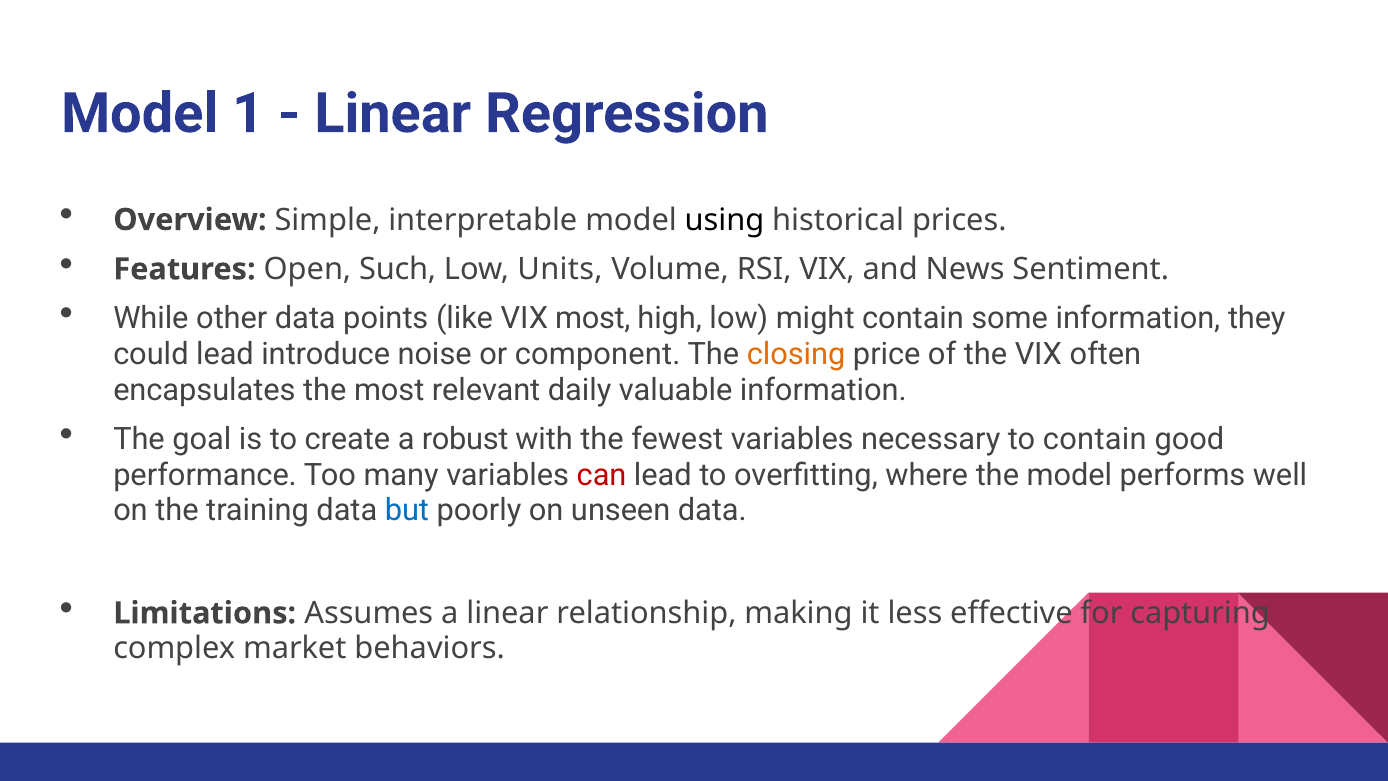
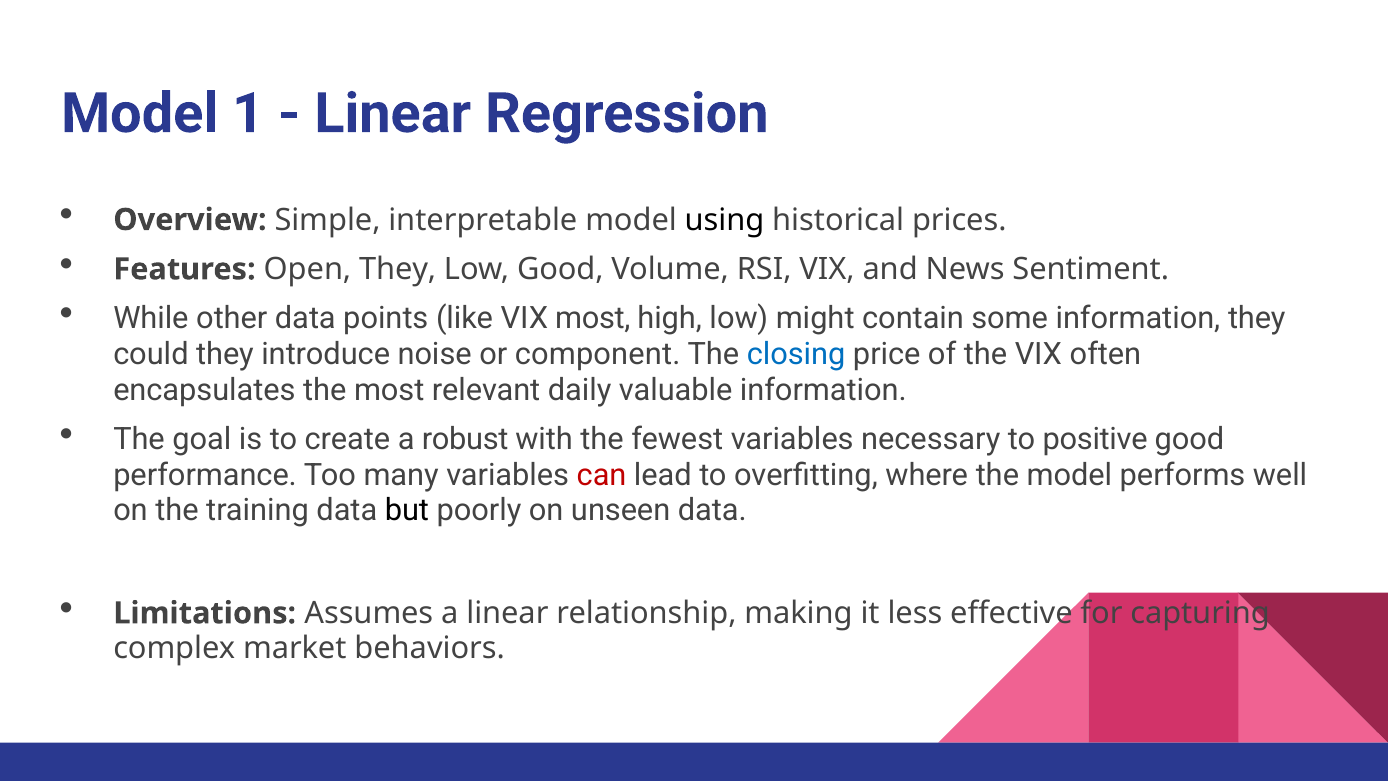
Open Such: Such -> They
Low Units: Units -> Good
could lead: lead -> they
closing colour: orange -> blue
to contain: contain -> positive
but colour: blue -> black
